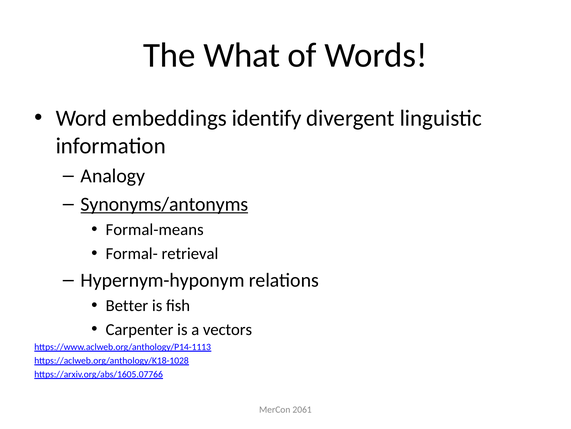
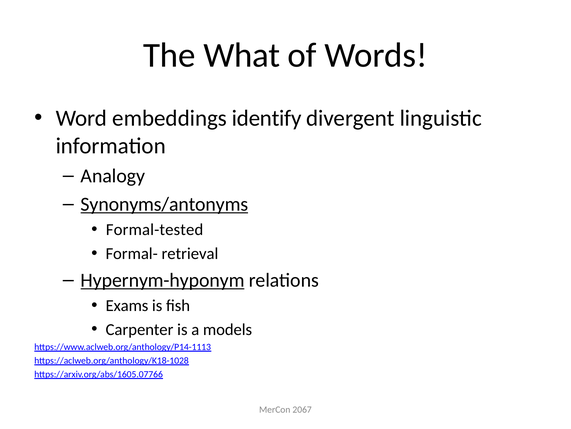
Formal-means: Formal-means -> Formal-tested
Hypernym-hyponym underline: none -> present
Better: Better -> Exams
vectors: vectors -> models
2061: 2061 -> 2067
